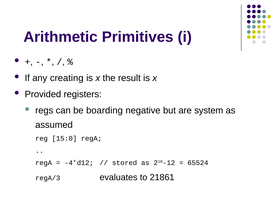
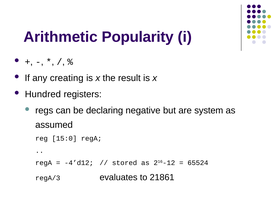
Primitives: Primitives -> Popularity
Provided: Provided -> Hundred
boarding: boarding -> declaring
